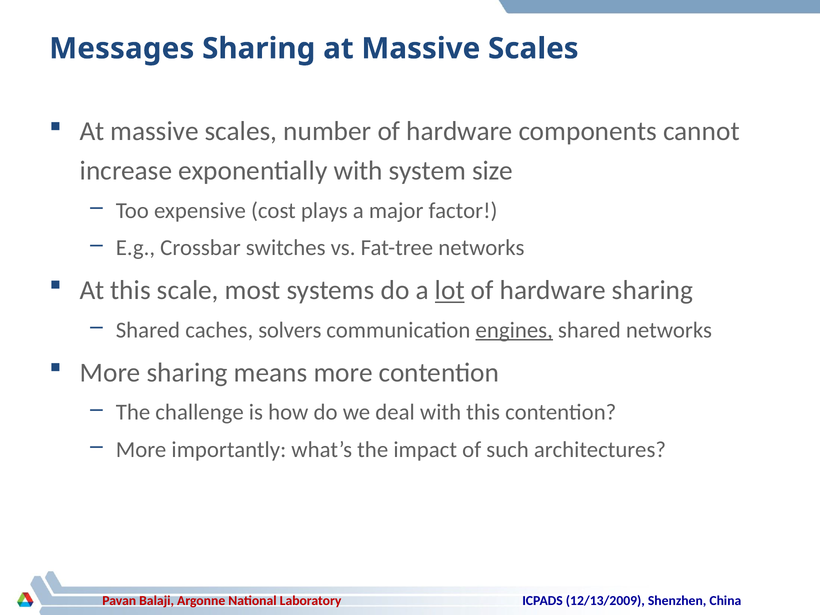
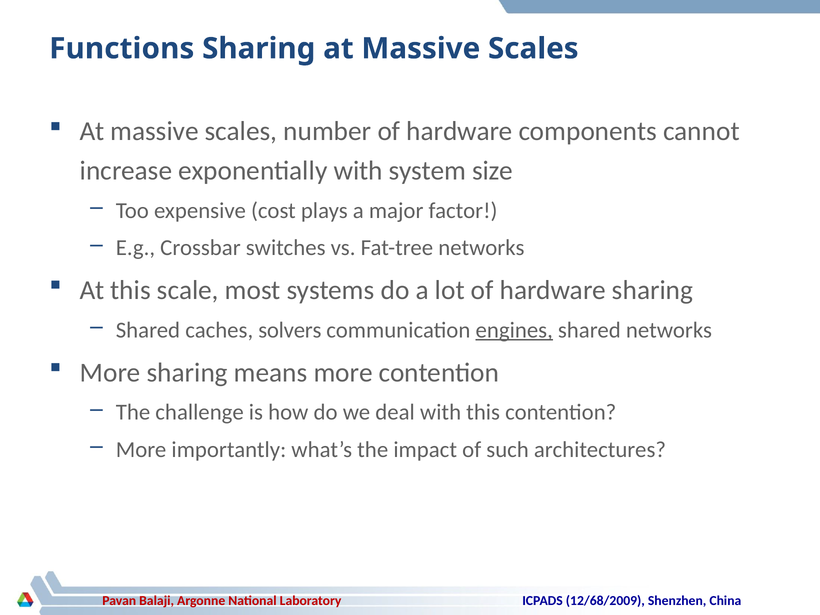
Messages: Messages -> Functions
lot underline: present -> none
12/13/2009: 12/13/2009 -> 12/68/2009
